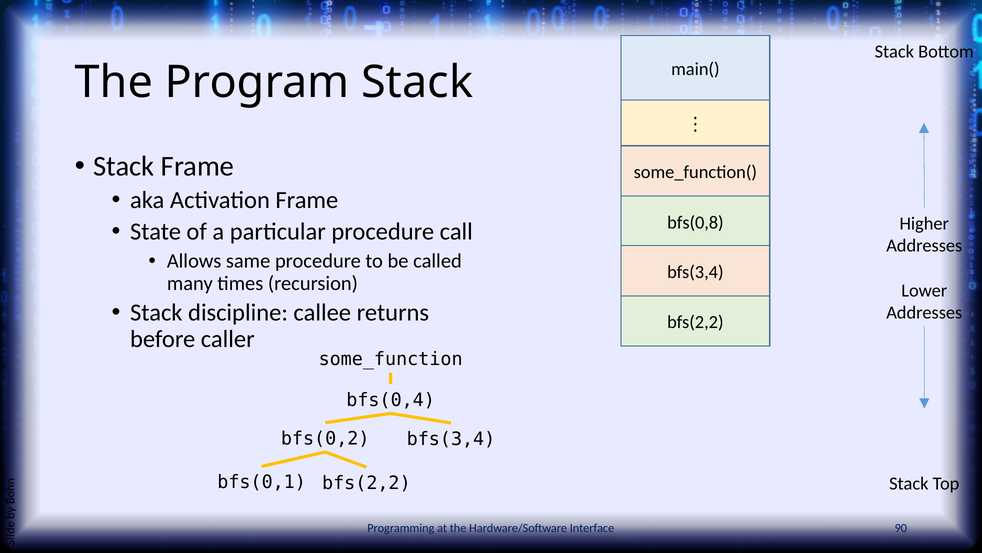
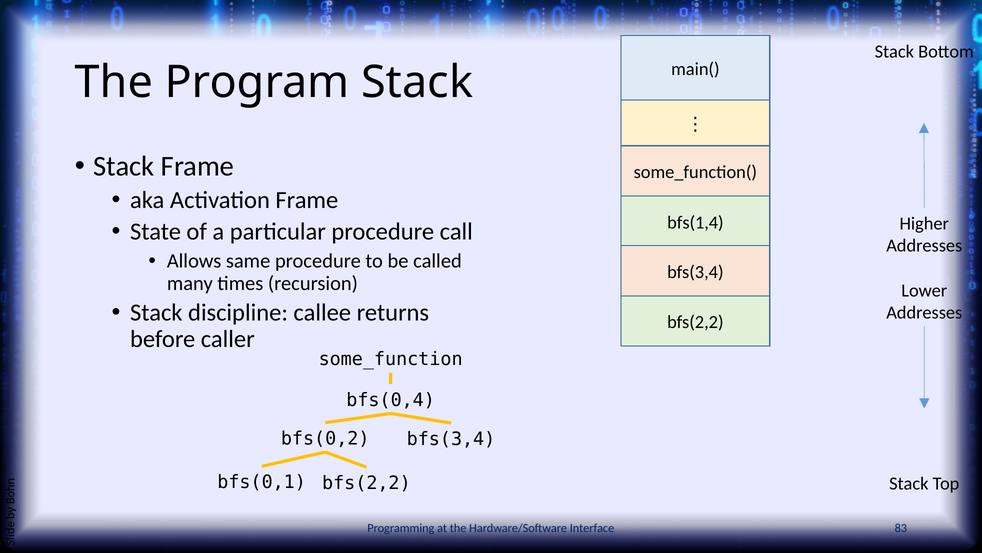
bfs(0,8: bfs(0,8 -> bfs(1,4
90: 90 -> 83
